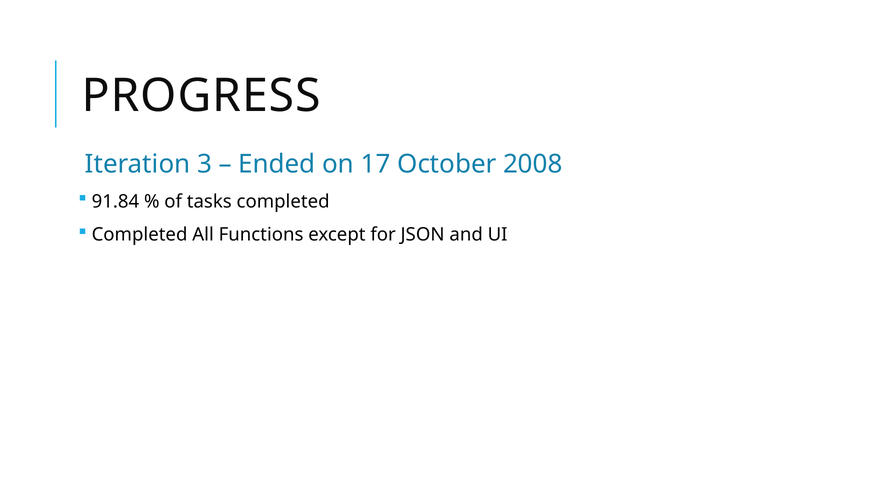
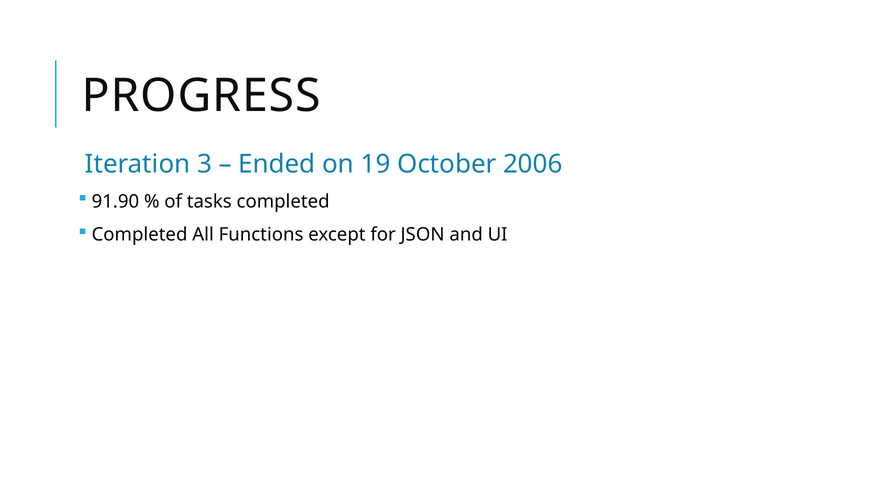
17: 17 -> 19
2008: 2008 -> 2006
91.84: 91.84 -> 91.90
